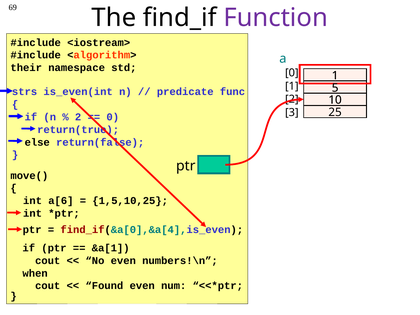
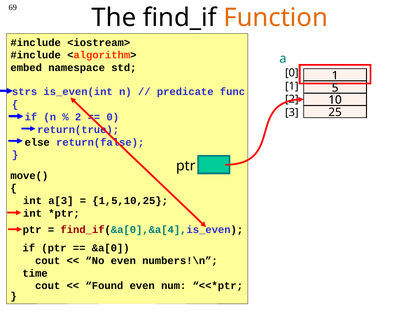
Function at (276, 18) colour: purple -> orange
their: their -> embed
a[6: a[6 -> a[3
&a[1: &a[1 -> &a[0
when: when -> time
